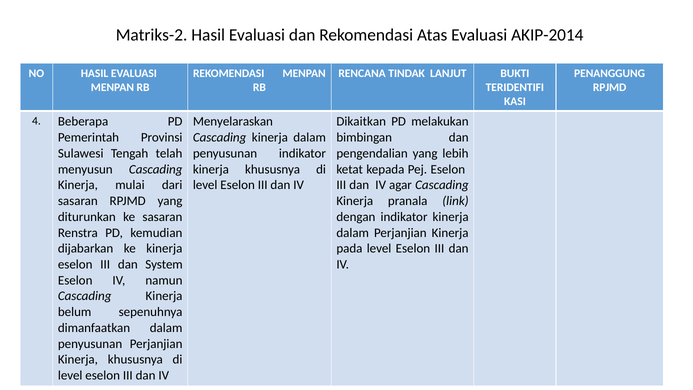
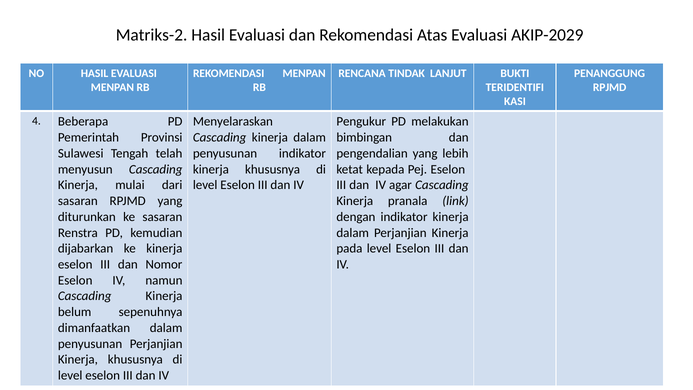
AKIP-2014: AKIP-2014 -> AKIP-2029
Dikaitkan: Dikaitkan -> Pengukur
System: System -> Nomor
